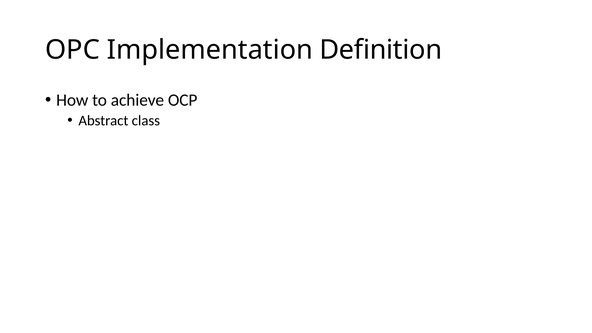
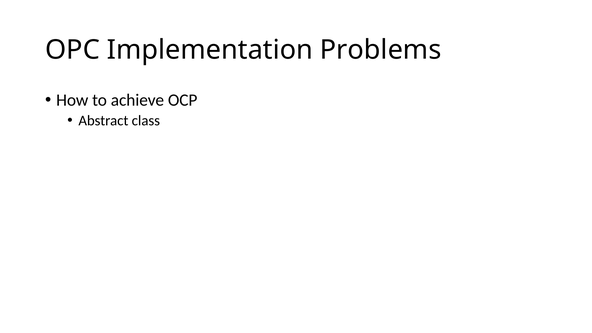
Definition: Definition -> Problems
